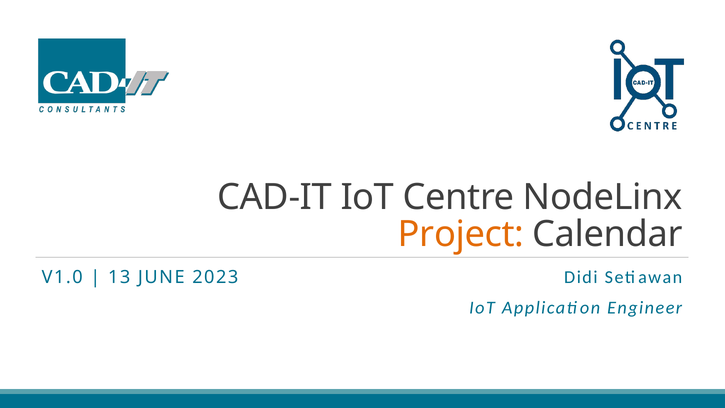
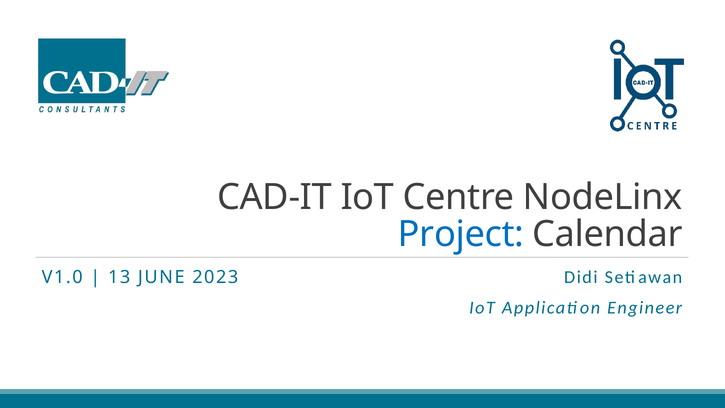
Project colour: orange -> blue
